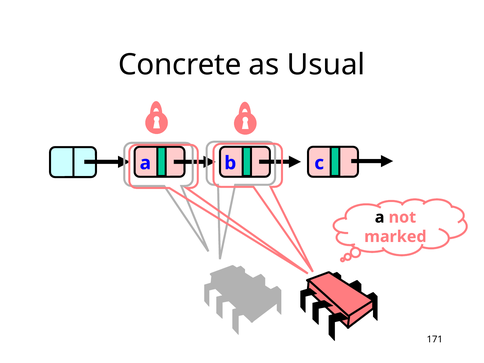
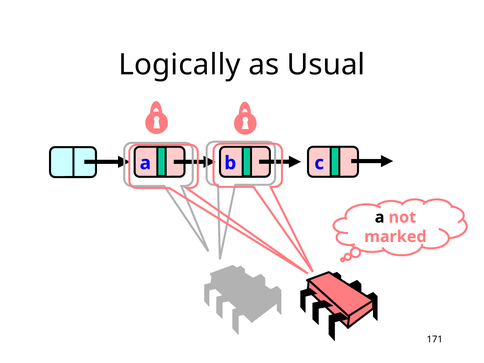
Concrete: Concrete -> Logically
